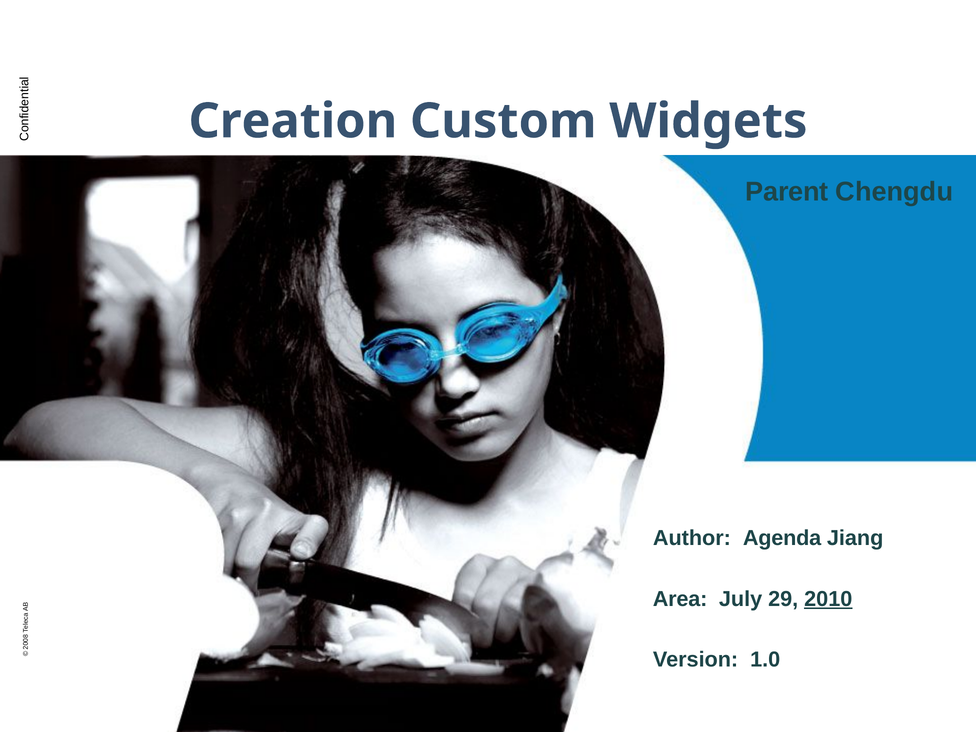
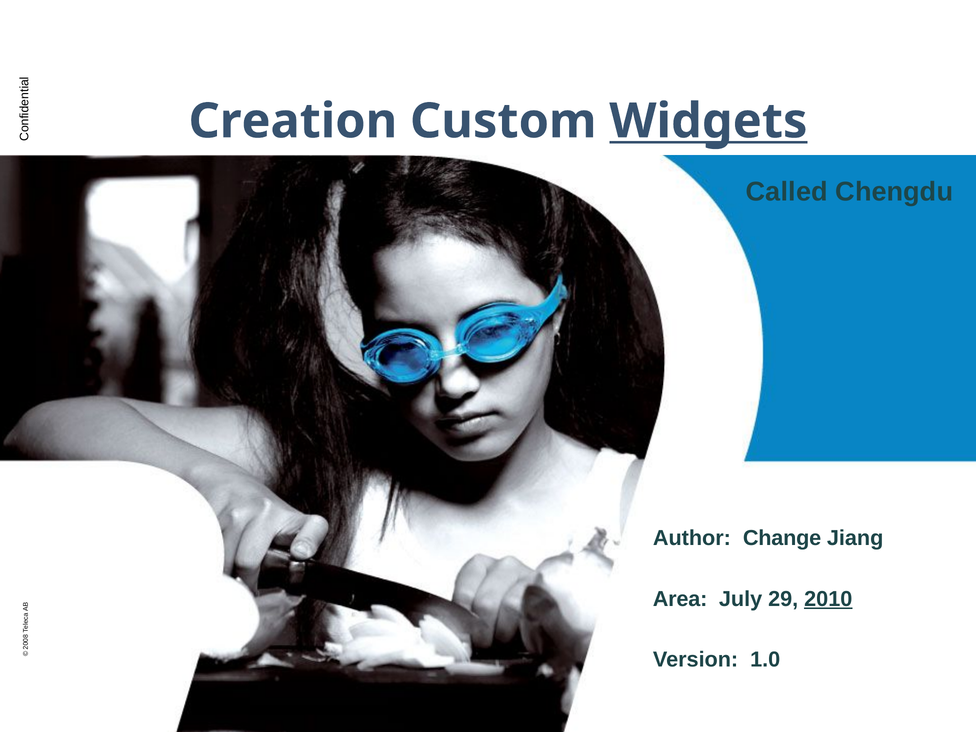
Widgets underline: none -> present
Parent: Parent -> Called
Agenda: Agenda -> Change
